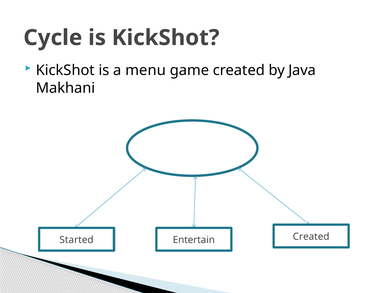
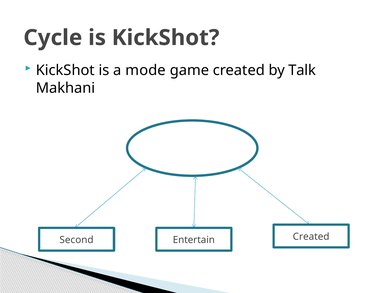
menu: menu -> mode
Java: Java -> Talk
Started: Started -> Second
